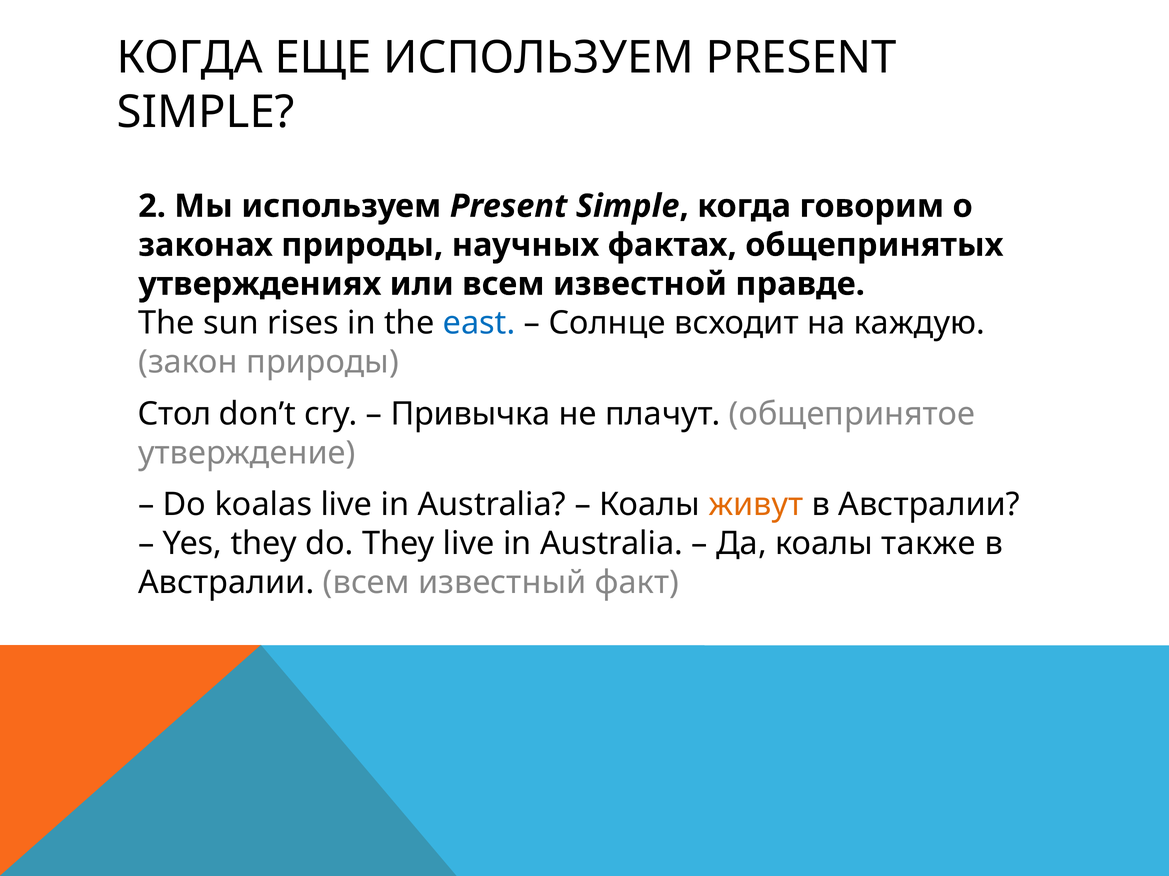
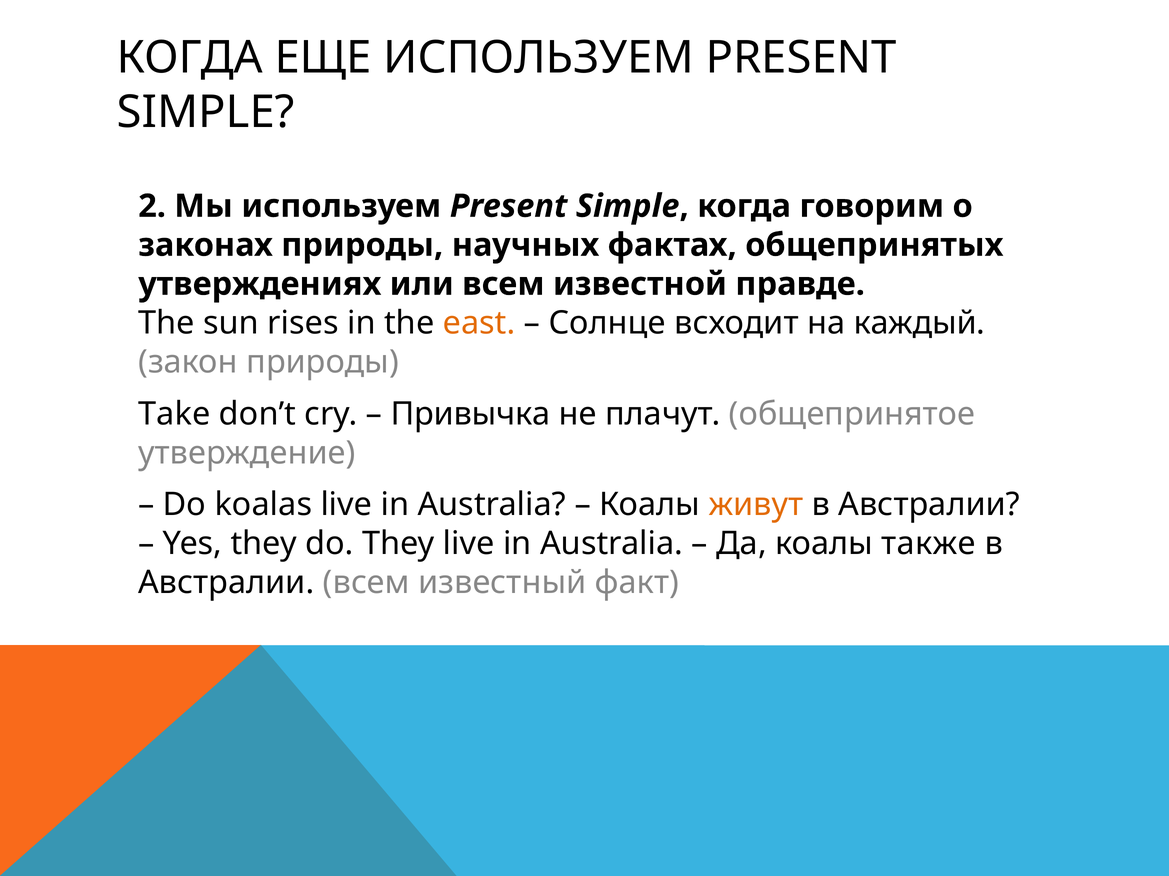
east colour: blue -> orange
каждую: каждую -> каждый
Стол: Стол -> Take
